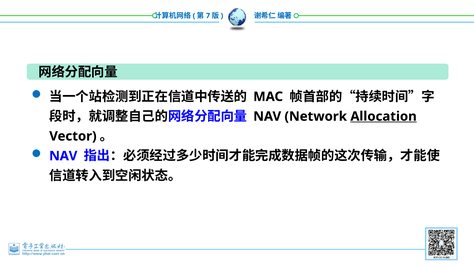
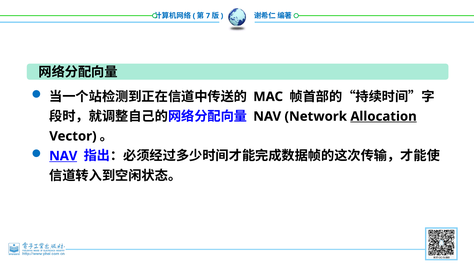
NAV at (63, 156) underline: none -> present
